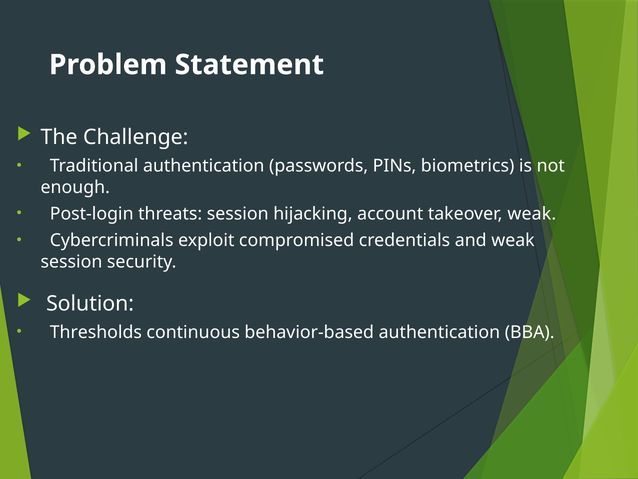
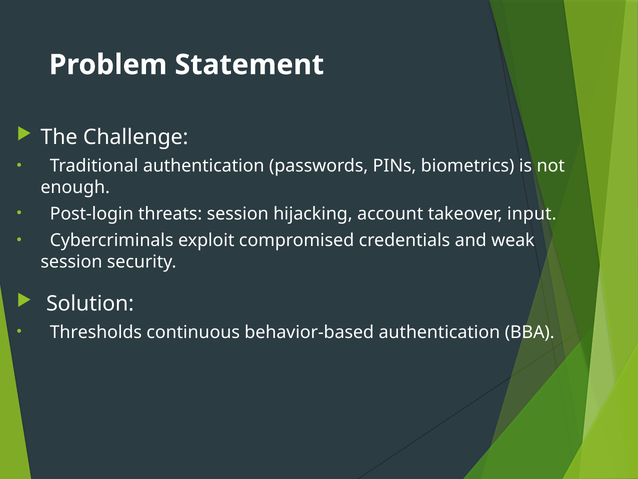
takeover weak: weak -> input
